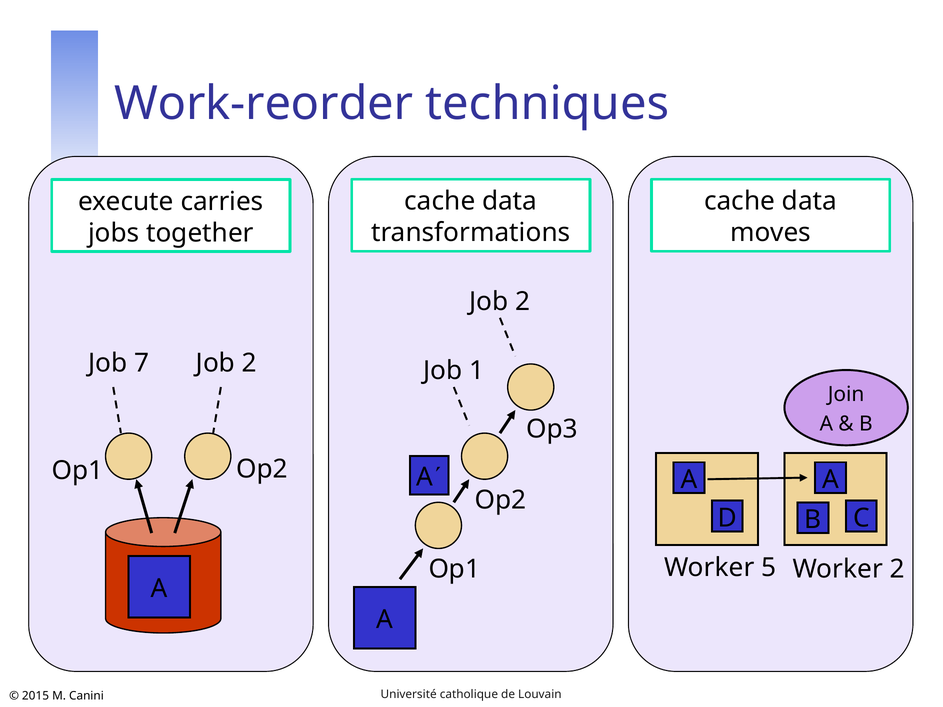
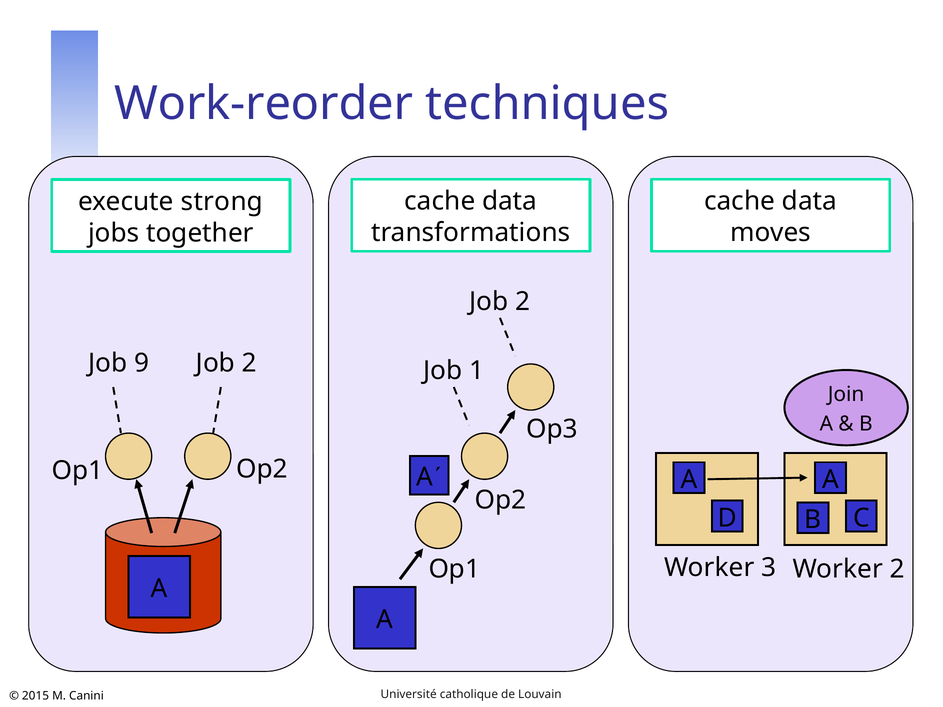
carries: carries -> strong
7: 7 -> 9
5: 5 -> 3
